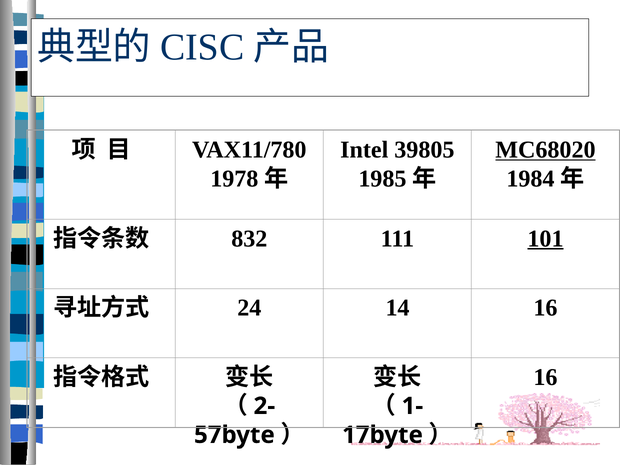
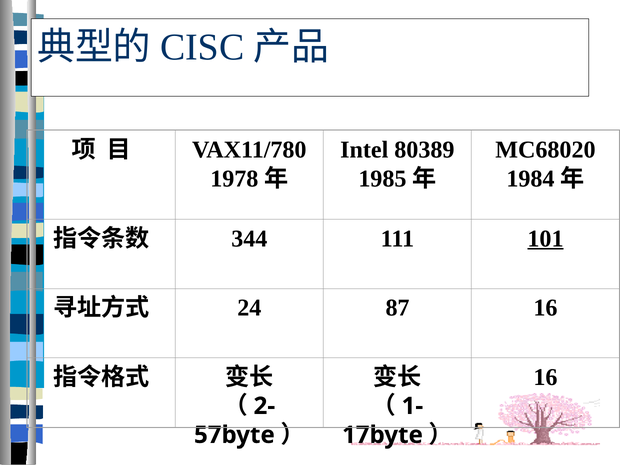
39805: 39805 -> 80389
MC68020 underline: present -> none
832: 832 -> 344
14: 14 -> 87
